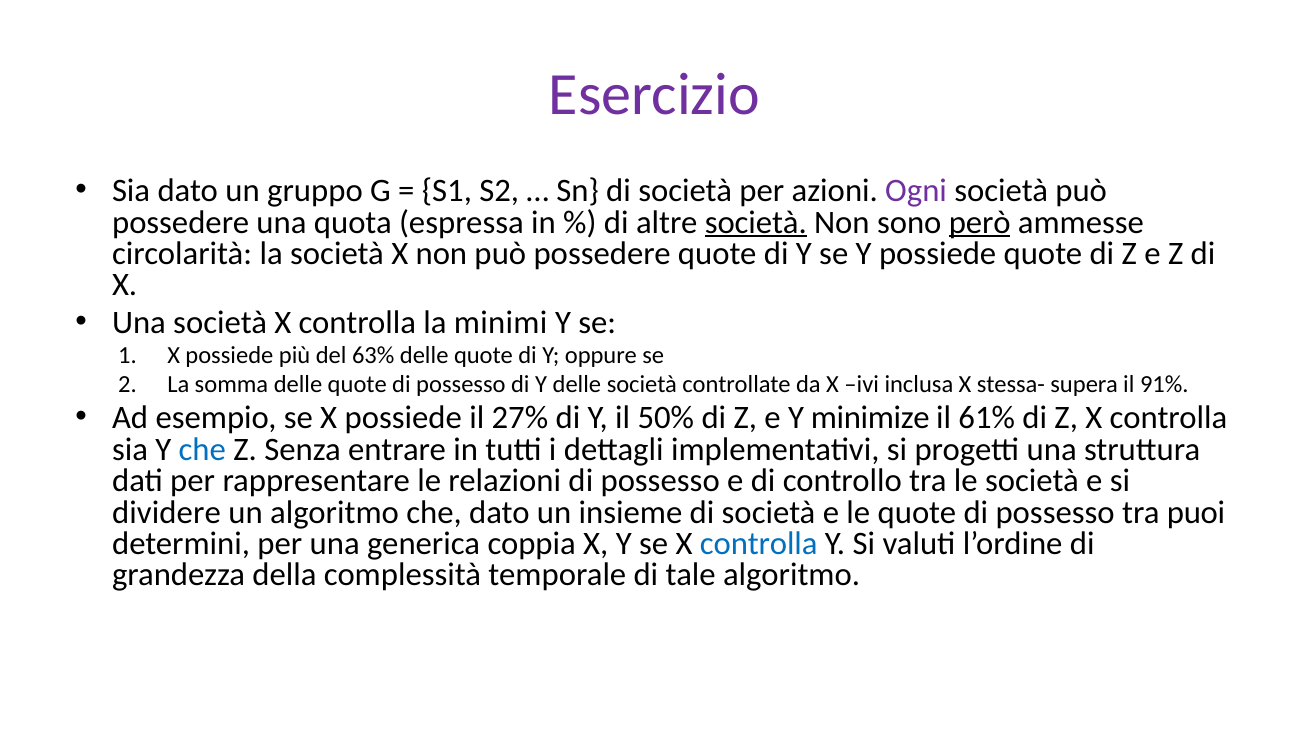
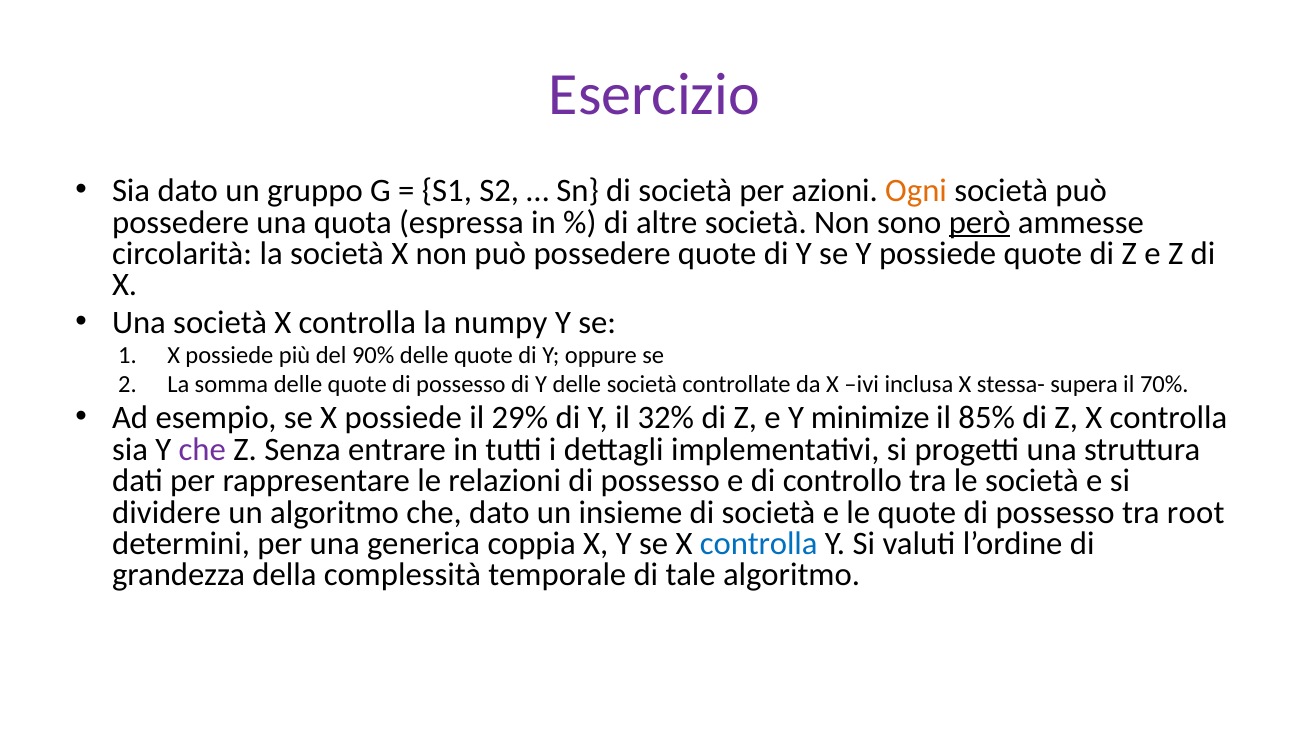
Ogni colour: purple -> orange
società at (756, 222) underline: present -> none
minimi: minimi -> numpy
63%: 63% -> 90%
91%: 91% -> 70%
27%: 27% -> 29%
50%: 50% -> 32%
61%: 61% -> 85%
che at (202, 450) colour: blue -> purple
puoi: puoi -> root
